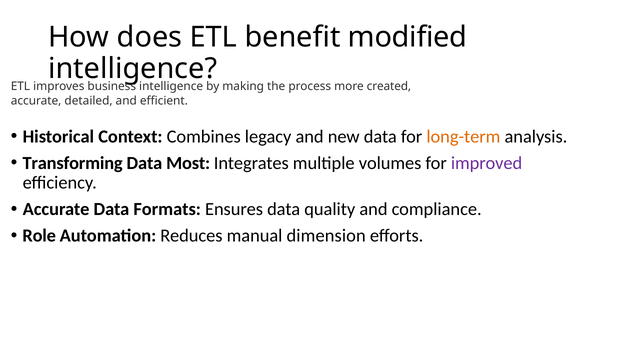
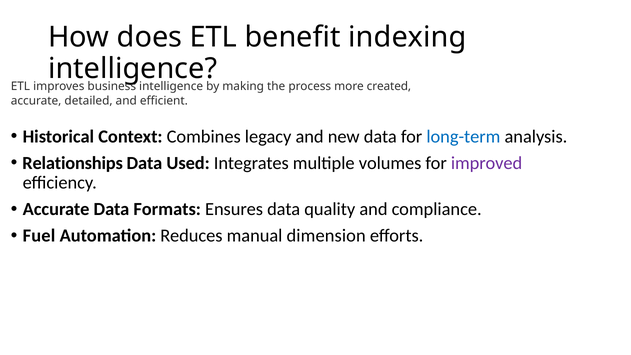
modified: modified -> indexing
long-term colour: orange -> blue
Transforming: Transforming -> Relationships
Most: Most -> Used
Role: Role -> Fuel
